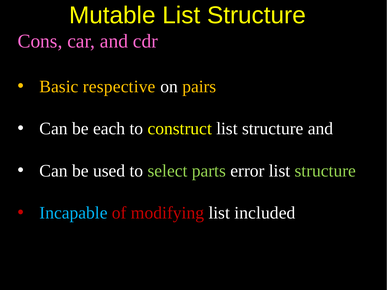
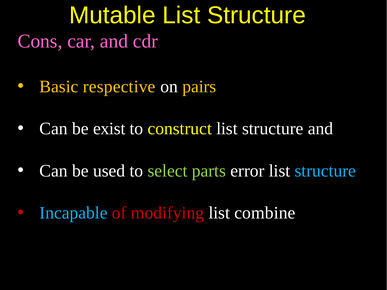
each: each -> exist
structure at (325, 171) colour: light green -> light blue
included: included -> combine
